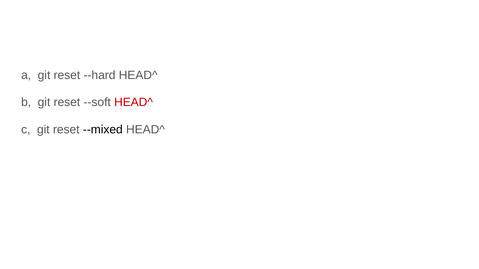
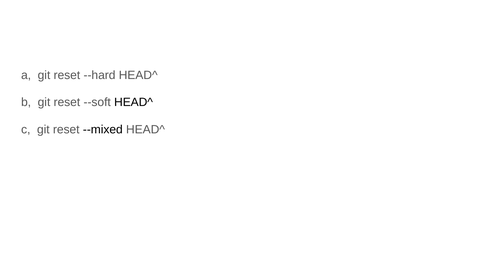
HEAD^ at (134, 102) colour: red -> black
